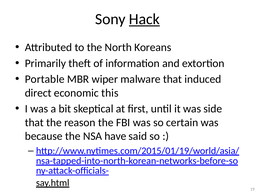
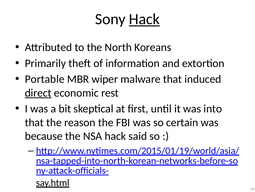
direct underline: none -> present
this: this -> rest
side: side -> into
NSA have: have -> hack
